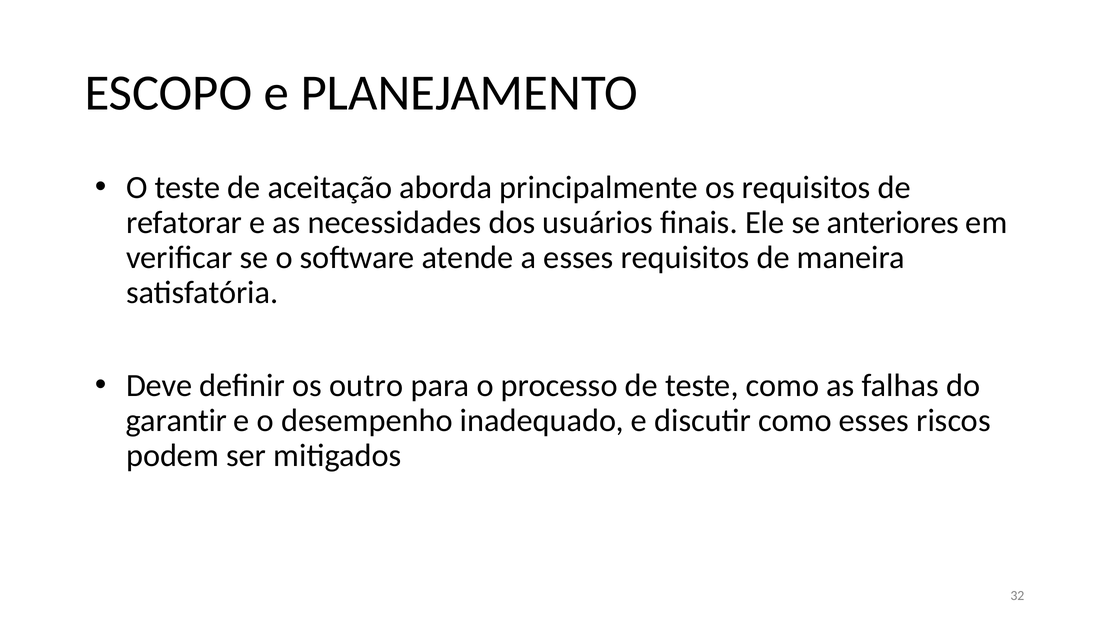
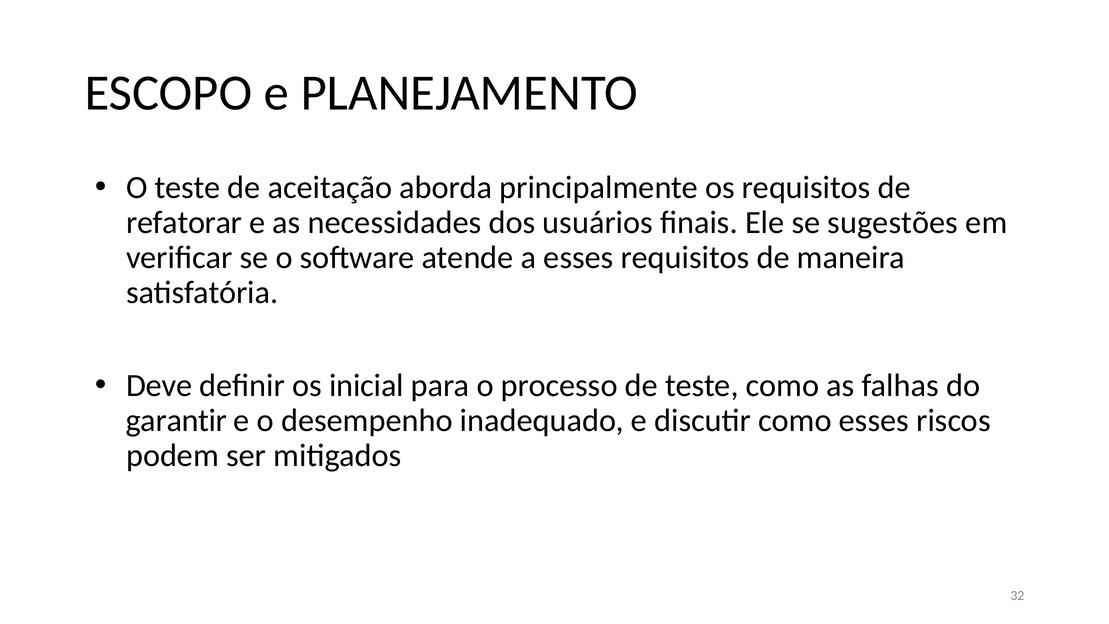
anteriores: anteriores -> sugestões
outro: outro -> inicial
